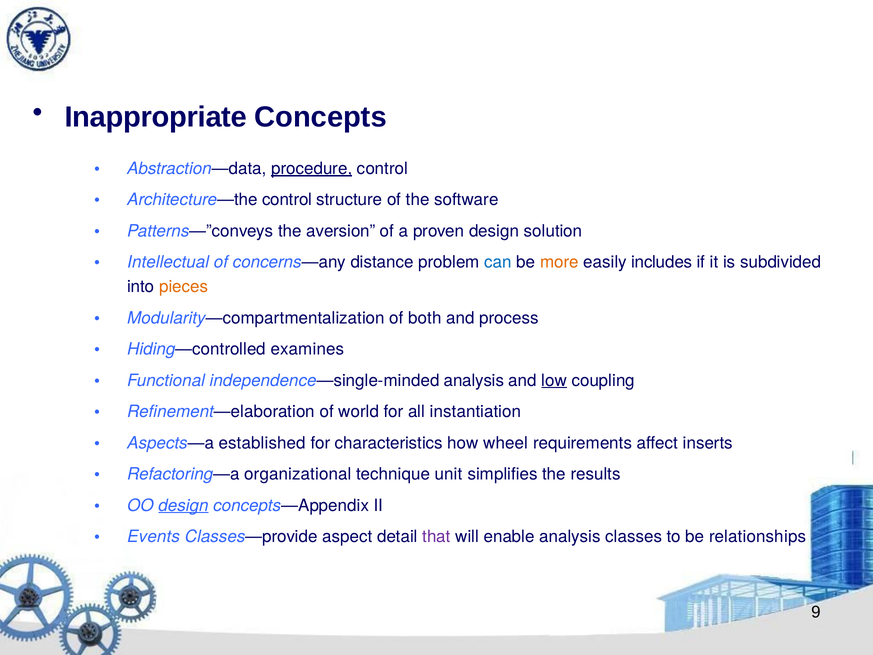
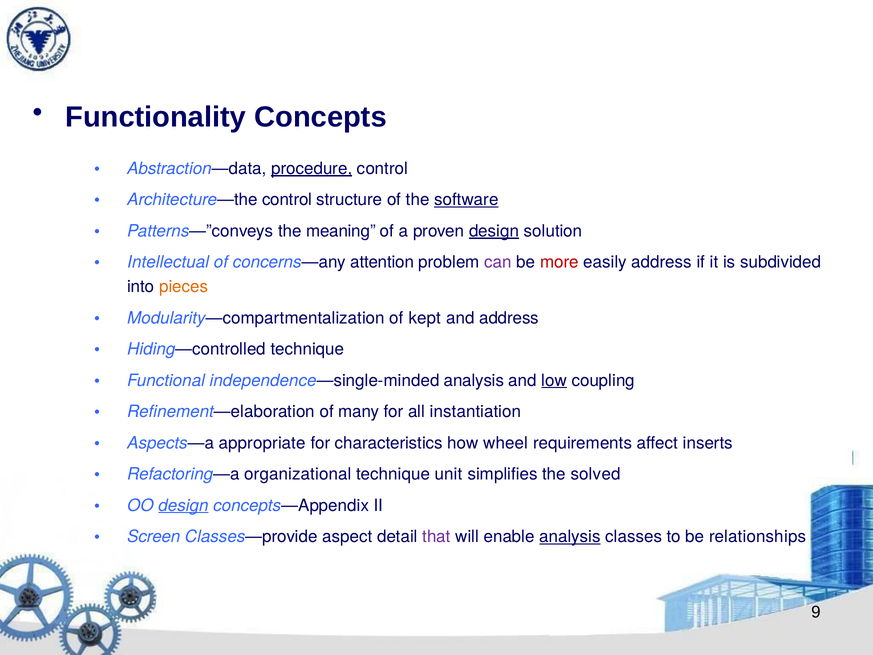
Inappropriate: Inappropriate -> Functionality
software underline: none -> present
aversion: aversion -> meaning
design at (494, 231) underline: none -> present
distance: distance -> attention
can colour: blue -> purple
more colour: orange -> red
easily includes: includes -> address
both: both -> kept
and process: process -> address
Hiding—controlled examines: examines -> technique
world: world -> many
established: established -> appropriate
results: results -> solved
Events: Events -> Screen
analysis at (570, 536) underline: none -> present
